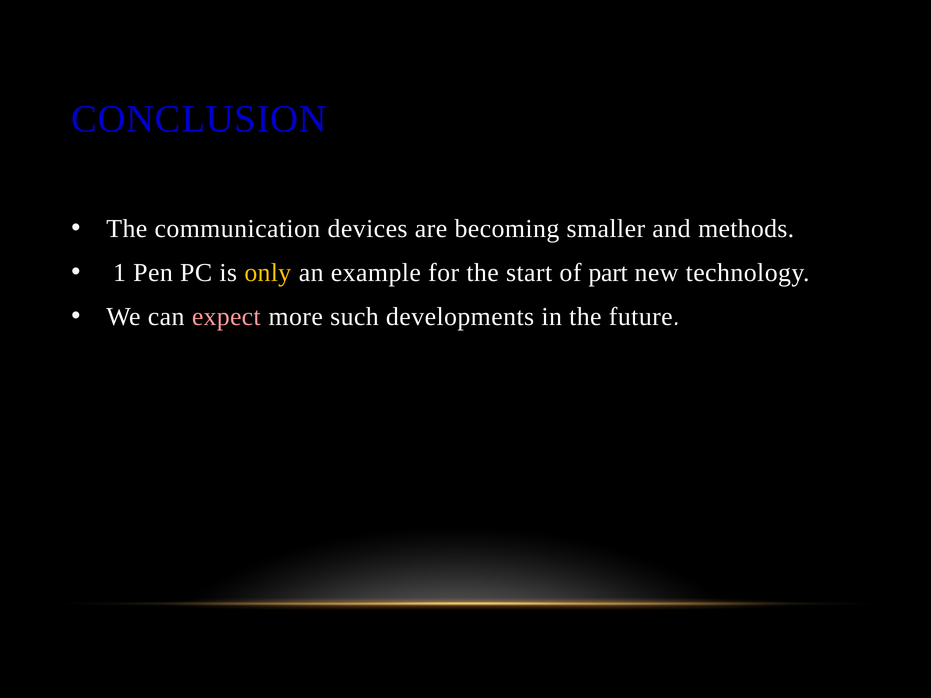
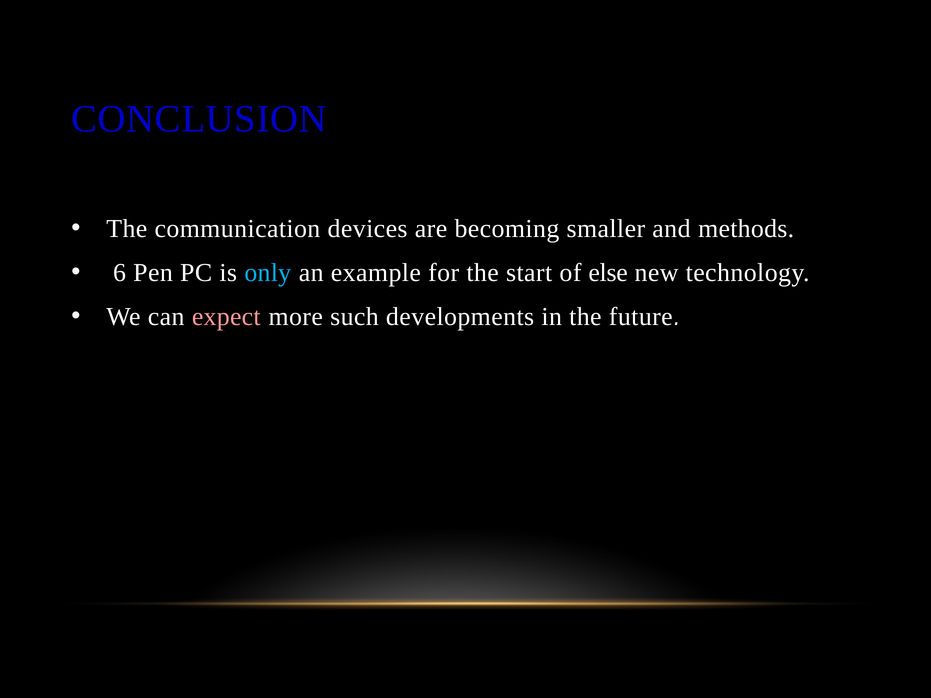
1: 1 -> 6
only colour: yellow -> light blue
part: part -> else
